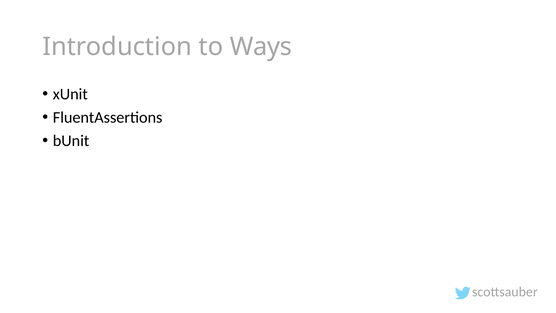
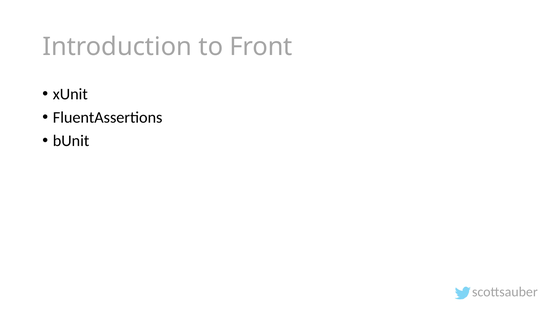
Ways: Ways -> Front
